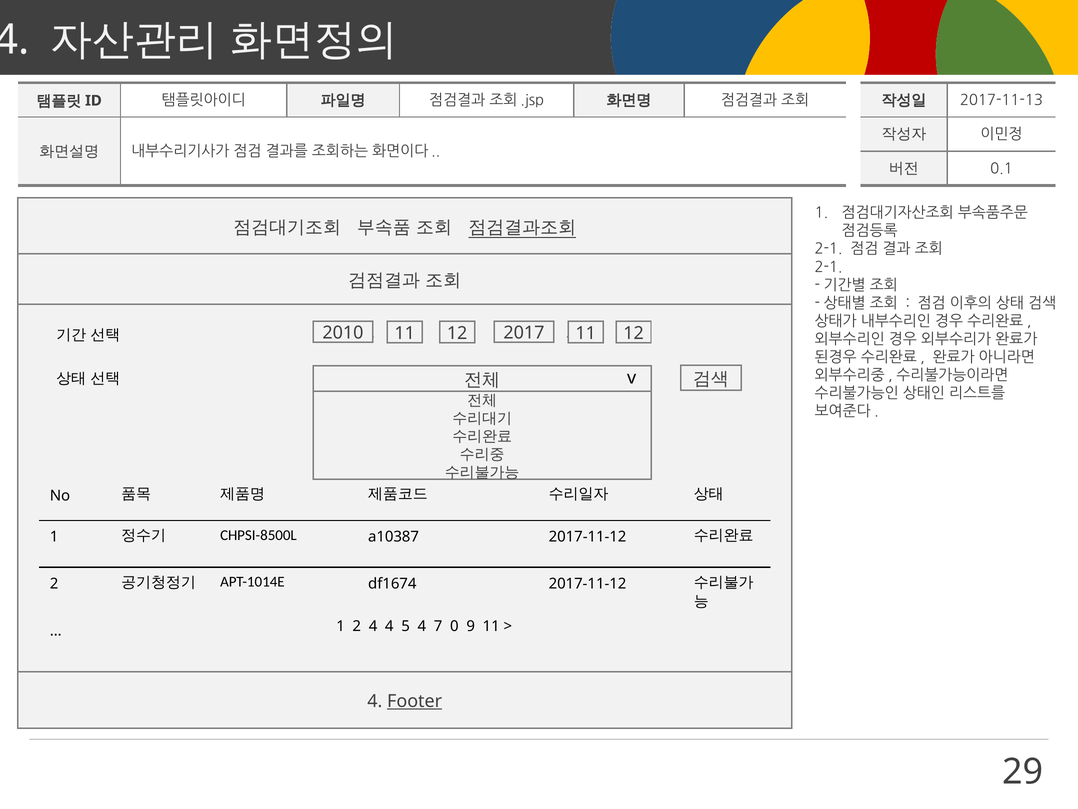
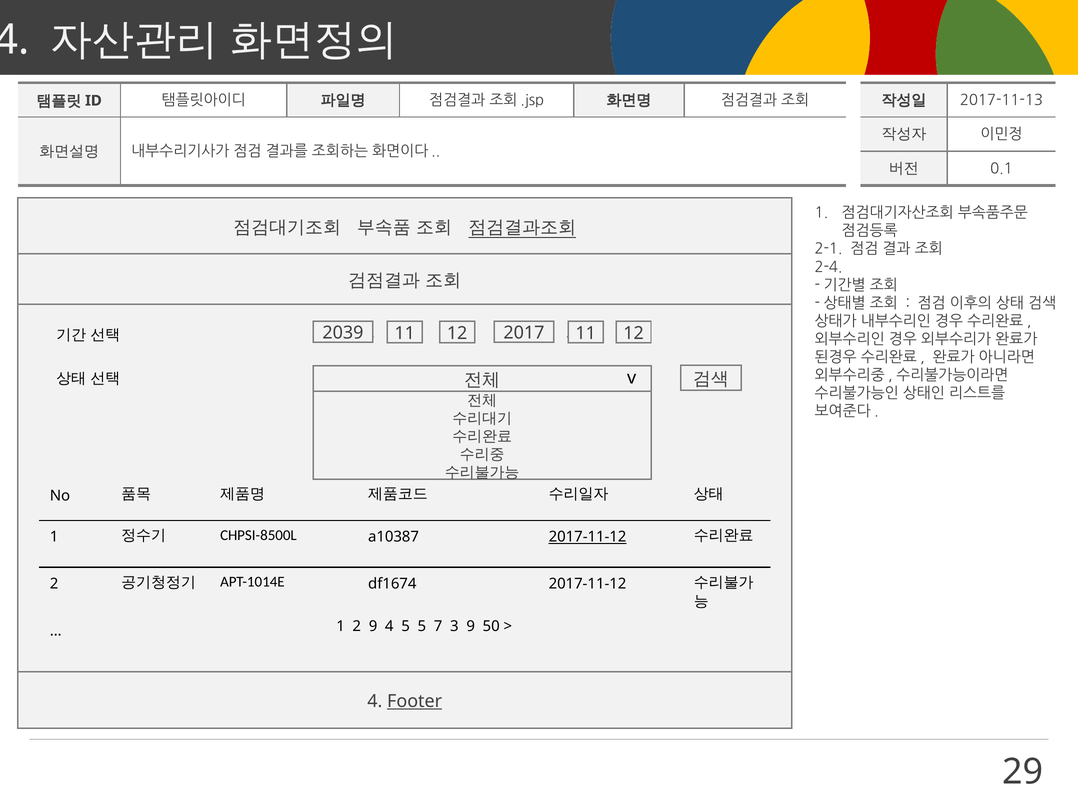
2-1 at (829, 267): 2-1 -> 2-4
2010: 2010 -> 2039
2017-11-12 at (588, 537) underline: none -> present
2 4: 4 -> 9
5 4: 4 -> 5
0: 0 -> 3
9 11: 11 -> 50
